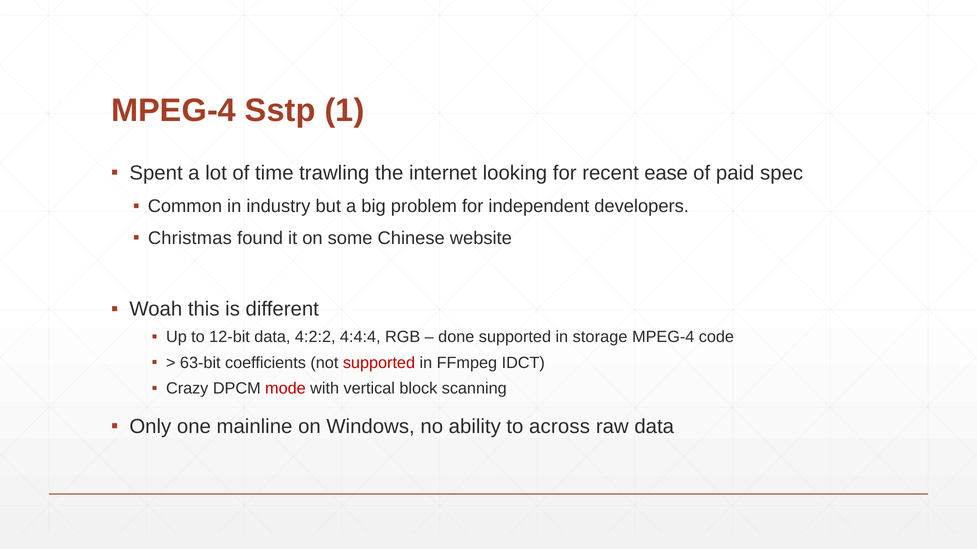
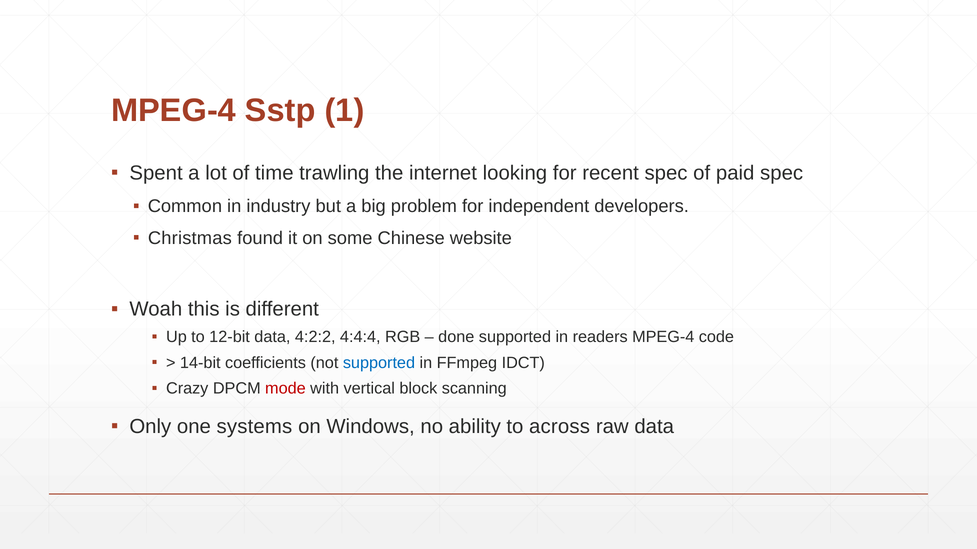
recent ease: ease -> spec
storage: storage -> readers
63-bit: 63-bit -> 14-bit
supported at (379, 363) colour: red -> blue
mainline: mainline -> systems
